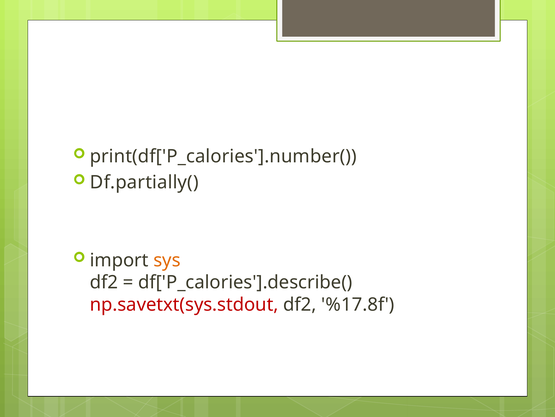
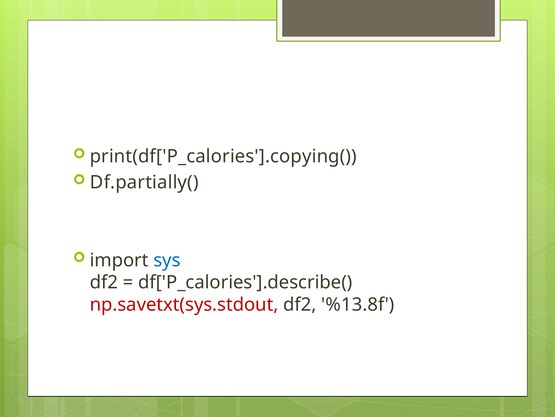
print(df['P_calories'].number(: print(df['P_calories'].number( -> print(df['P_calories'].copying(
sys colour: orange -> blue
%17.8f: %17.8f -> %13.8f
